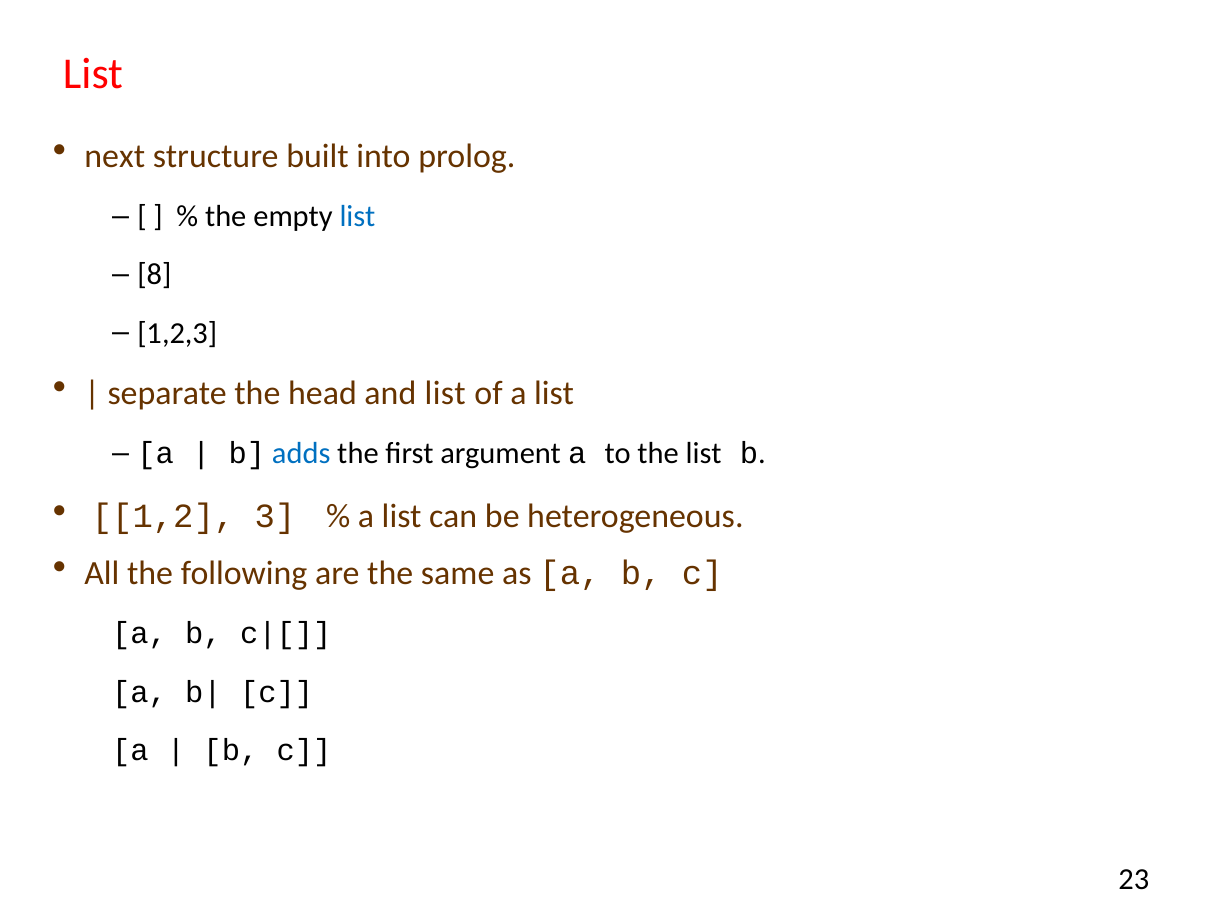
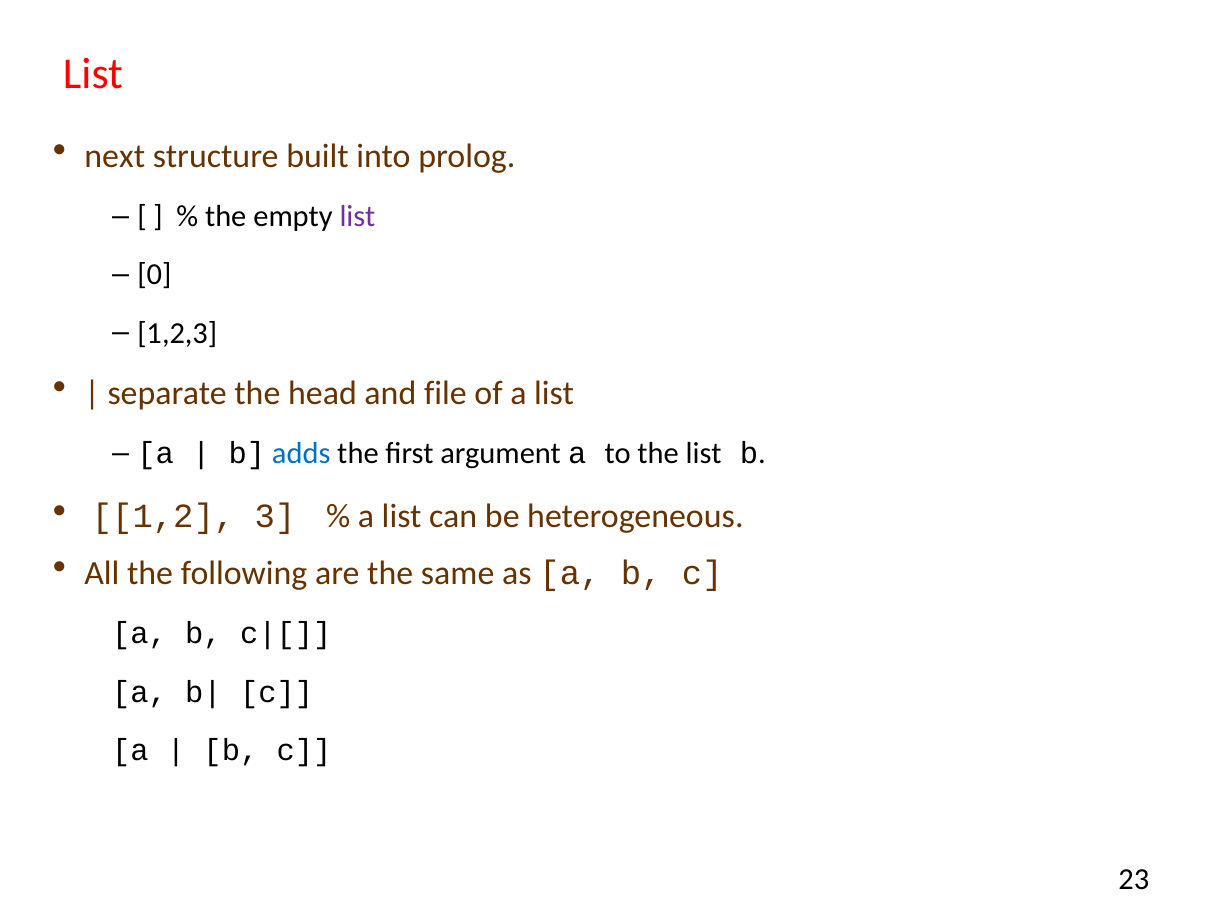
list at (357, 216) colour: blue -> purple
8: 8 -> 0
and list: list -> file
